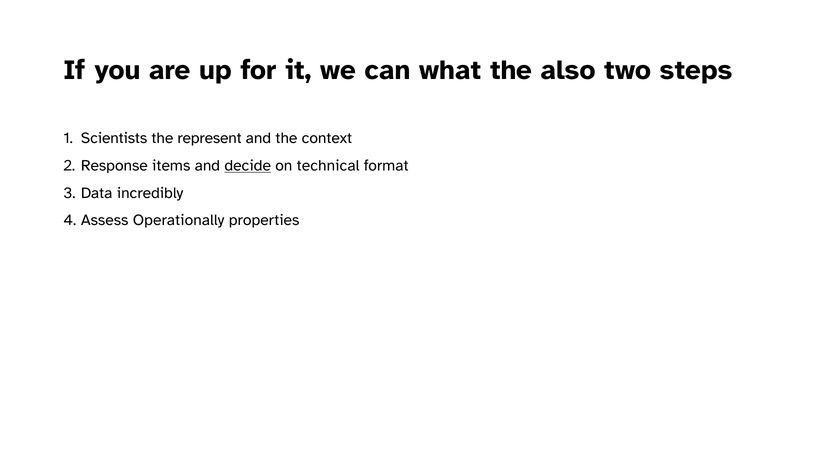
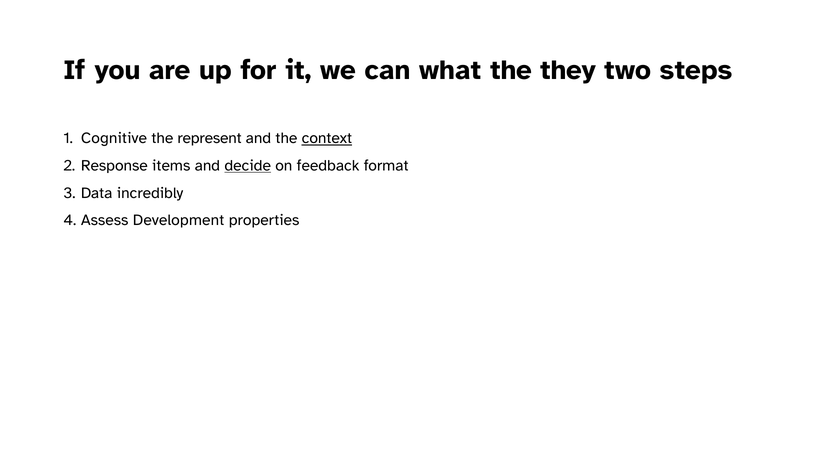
also: also -> they
Scientists: Scientists -> Cognitive
context underline: none -> present
technical: technical -> feedback
Operationally: Operationally -> Development
